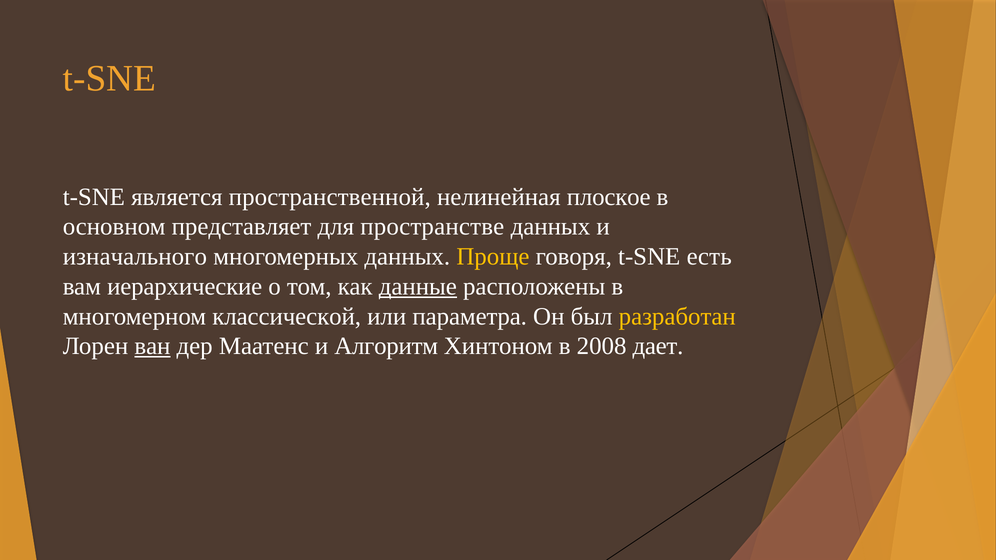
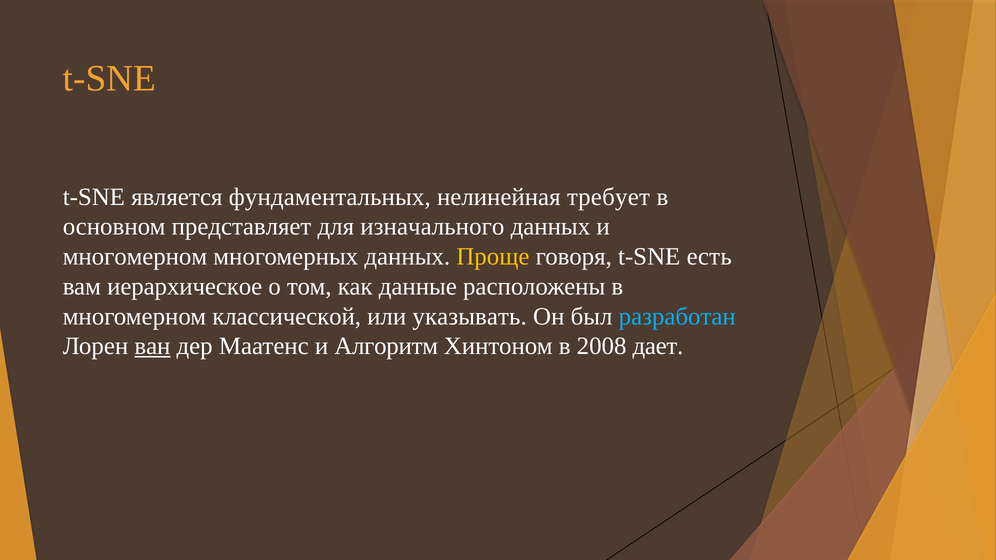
пространственной: пространственной -> фундаментальных
плоское: плоское -> требует
пространстве: пространстве -> изначального
изначального at (135, 257): изначального -> многомерном
иерархические: иерархические -> иерархическое
данные underline: present -> none
параметра: параметра -> указывать
разработан colour: yellow -> light blue
